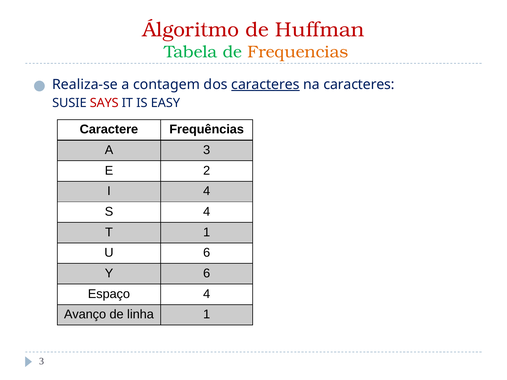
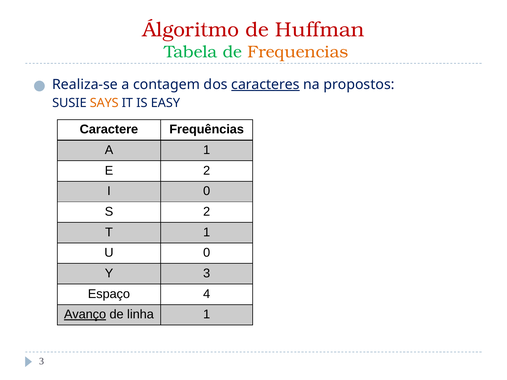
na caracteres: caracteres -> propostos
SAYS colour: red -> orange
A 3: 3 -> 1
I 4: 4 -> 0
S 4: 4 -> 2
U 6: 6 -> 0
Y 6: 6 -> 3
Avanço underline: none -> present
